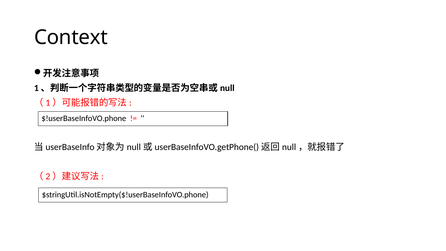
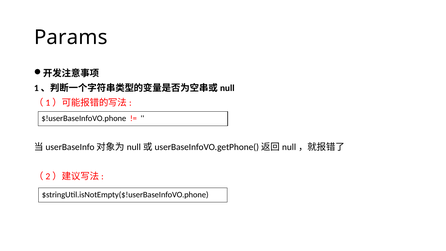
Context: Context -> Params
